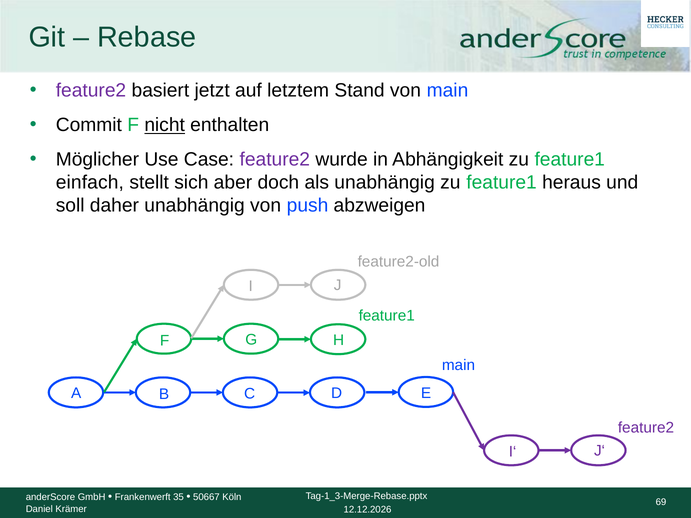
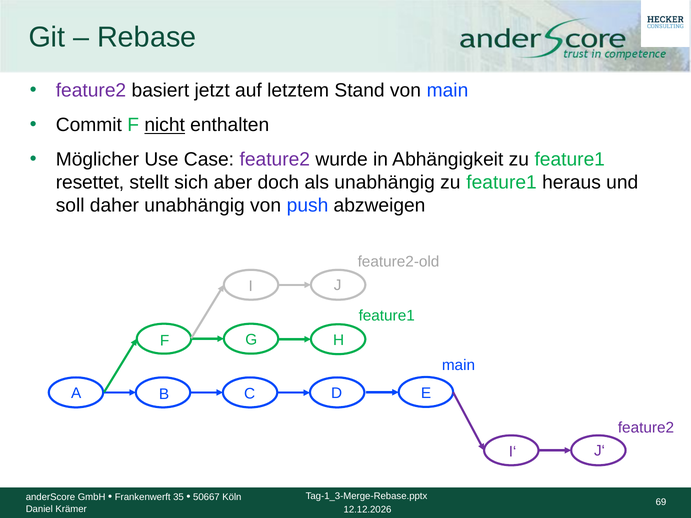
einfach: einfach -> resettet
